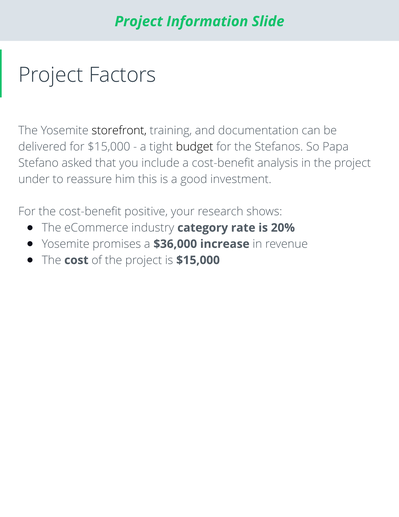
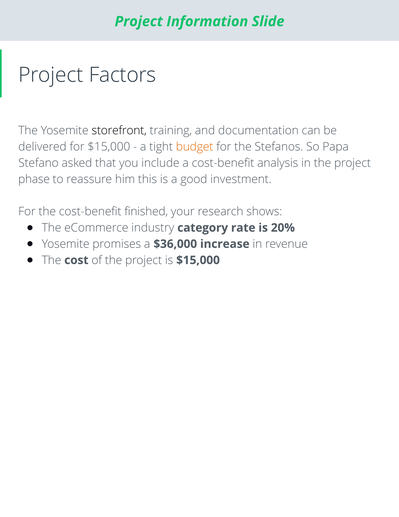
budget colour: black -> orange
under: under -> phase
positive: positive -> finished
